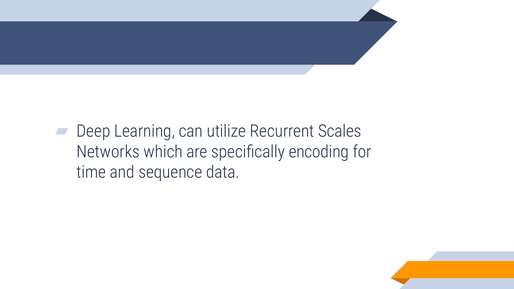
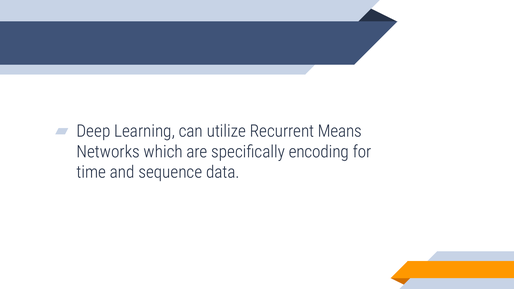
Scales: Scales -> Means
